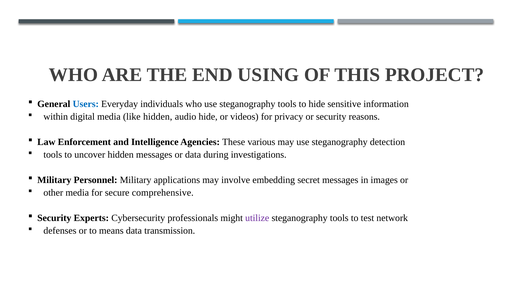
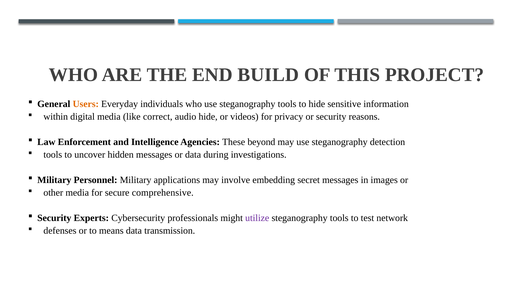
USING: USING -> BUILD
Users colour: blue -> orange
like hidden: hidden -> correct
various: various -> beyond
